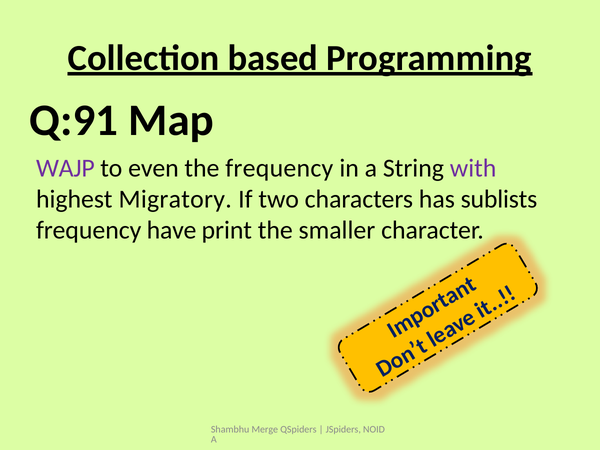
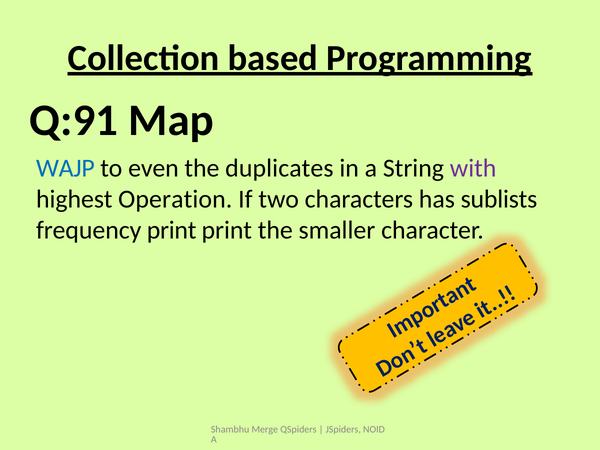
WAJP colour: purple -> blue
the frequency: frequency -> duplicates
Migratory: Migratory -> Operation
frequency have: have -> print
